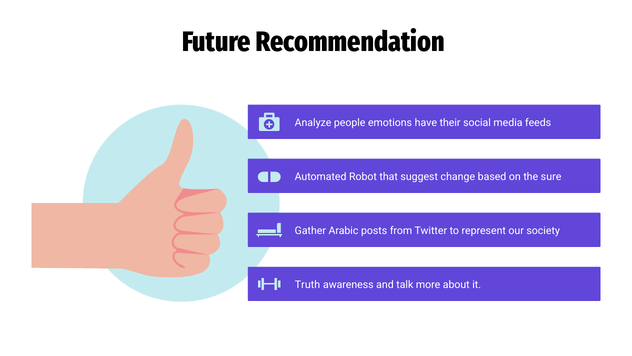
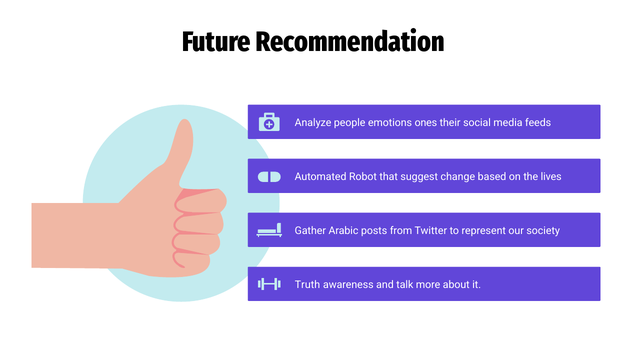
have: have -> ones
sure: sure -> lives
